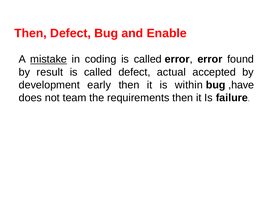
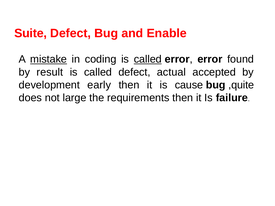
Then at (30, 33): Then -> Suite
called at (148, 59) underline: none -> present
within: within -> cause
,have: ,have -> ,quite
team: team -> large
